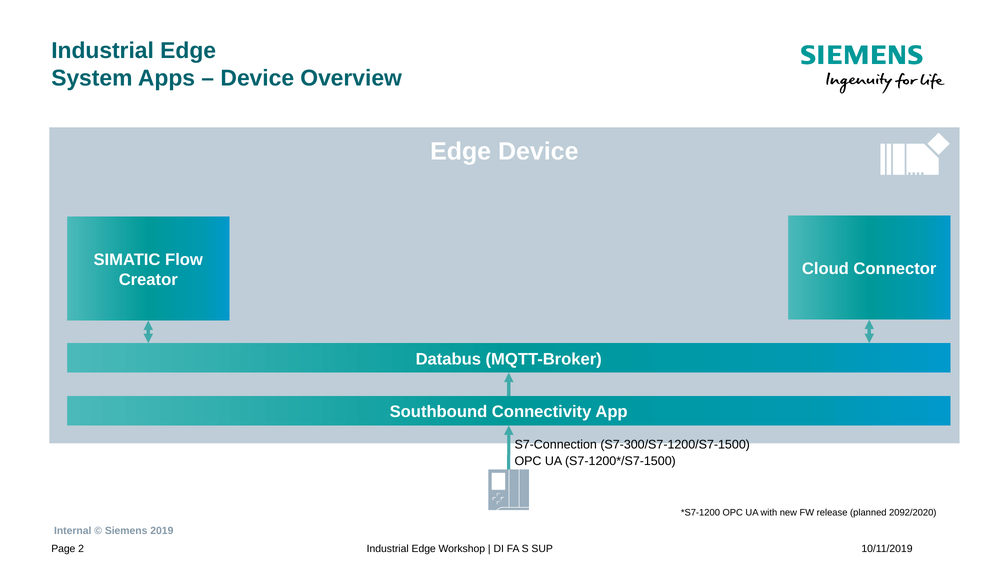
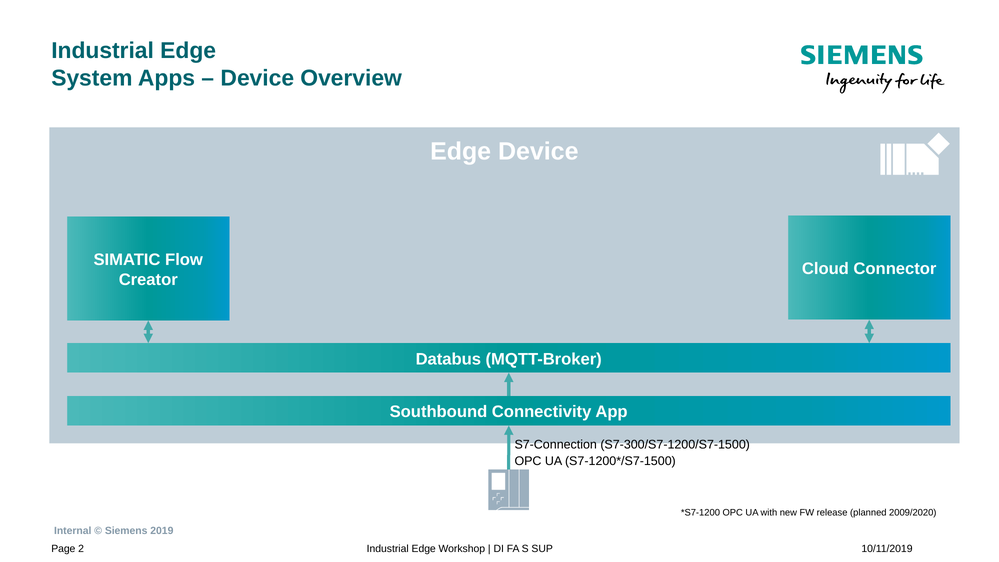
2092/2020: 2092/2020 -> 2009/2020
